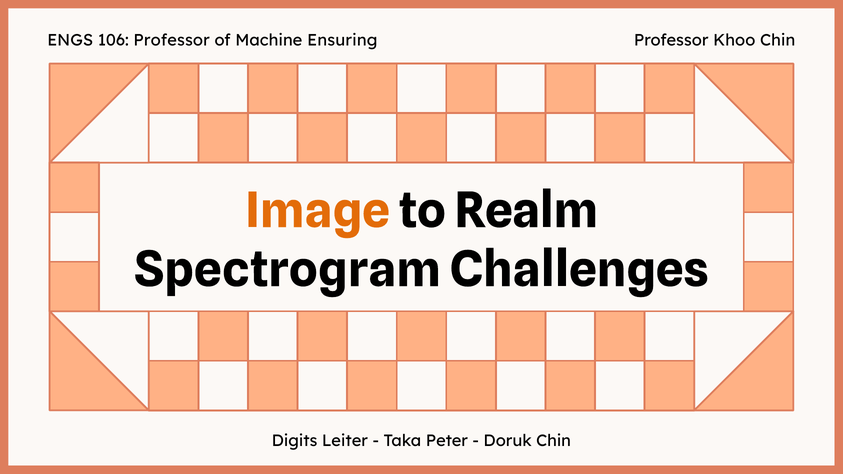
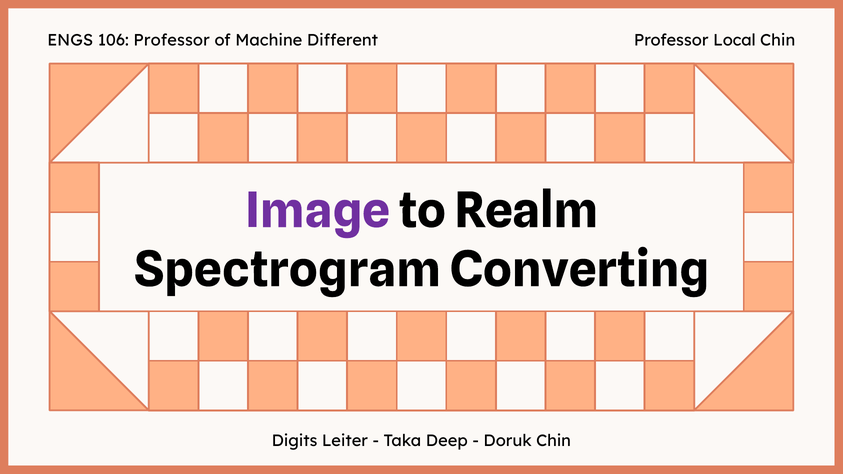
Ensuring: Ensuring -> Different
Khoo: Khoo -> Local
Image colour: orange -> purple
Challenges: Challenges -> Converting
Peter: Peter -> Deep
